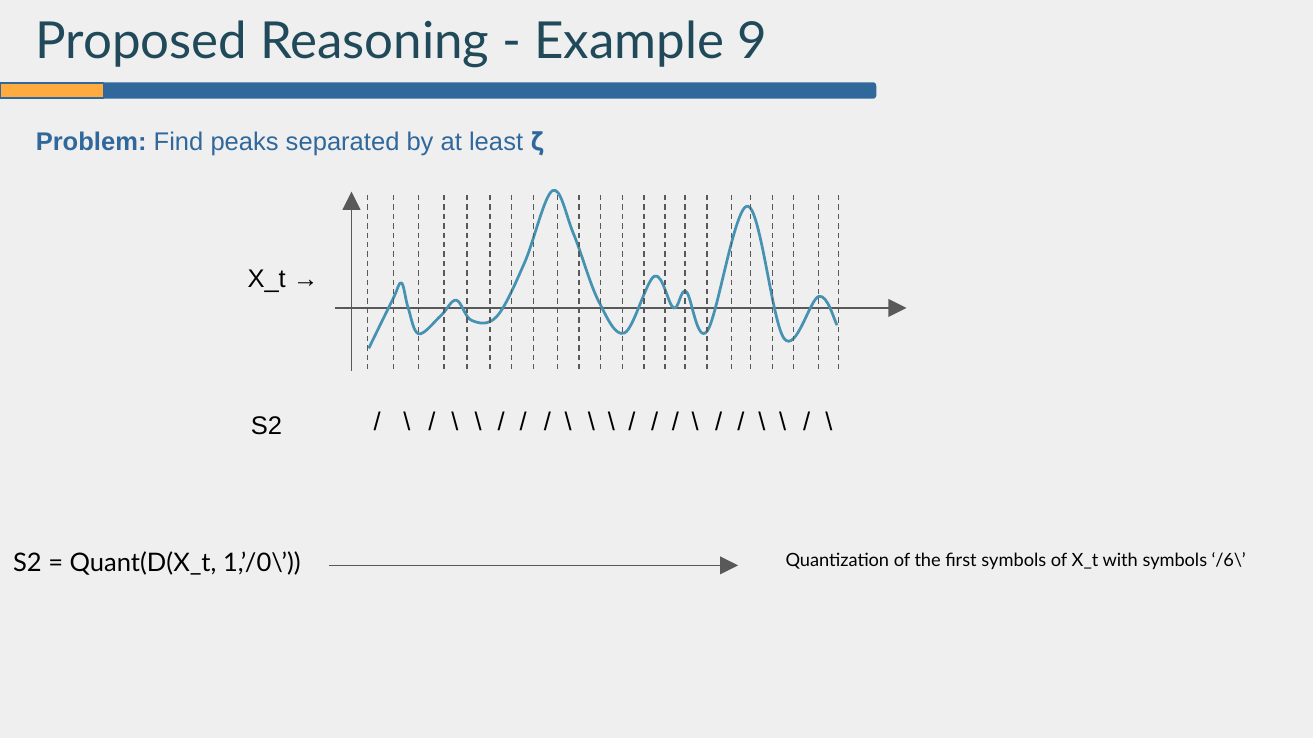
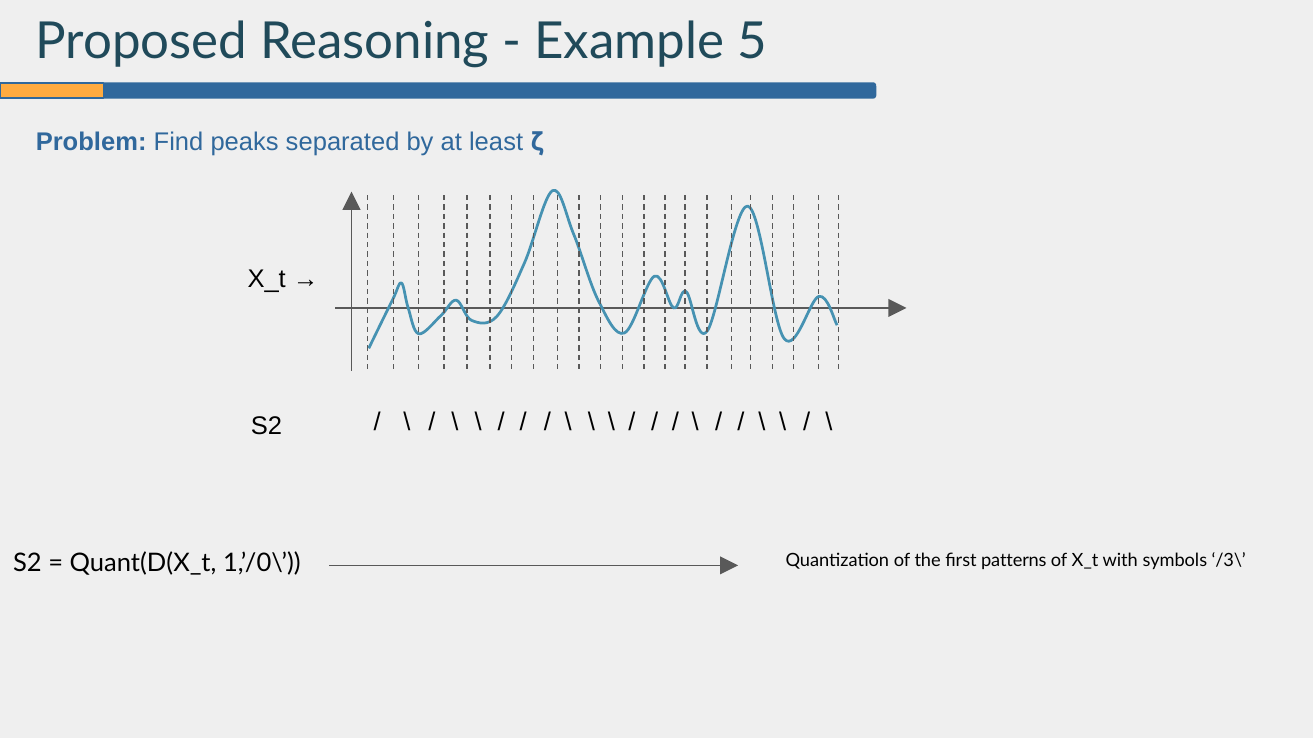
9: 9 -> 5
first symbols: symbols -> patterns
/6\: /6\ -> /3\
